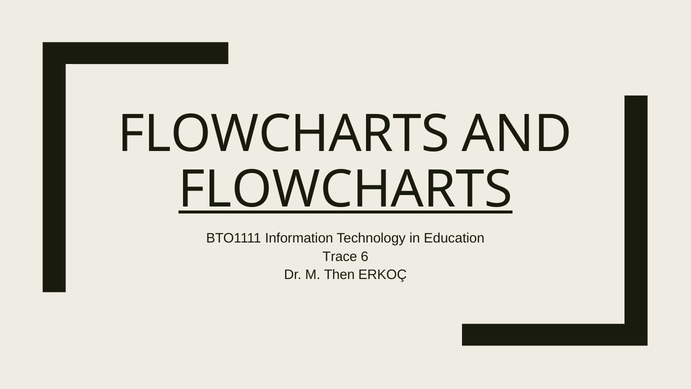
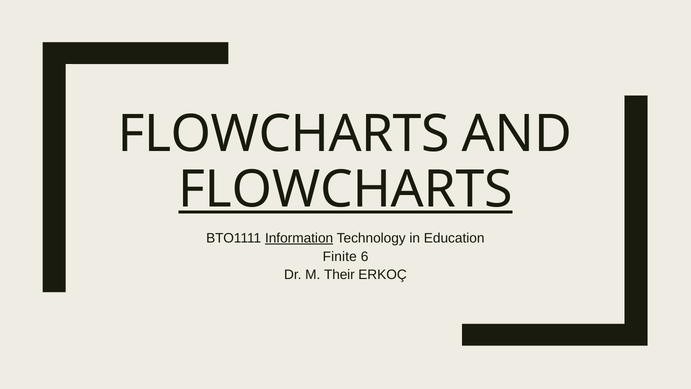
Information underline: none -> present
Trace: Trace -> Finite
Then: Then -> Their
